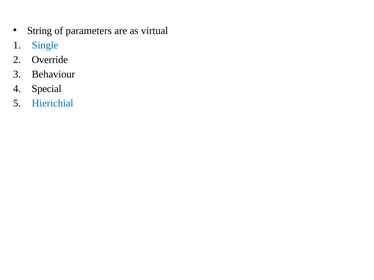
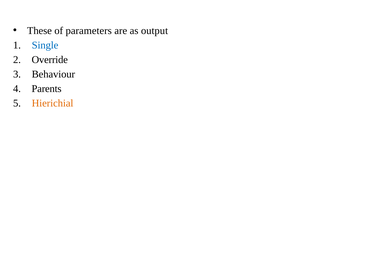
String: String -> These
virtual: virtual -> output
Special: Special -> Parents
Hierichial colour: blue -> orange
